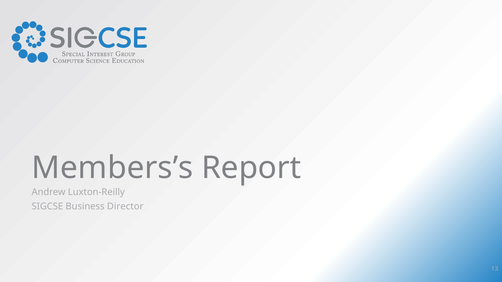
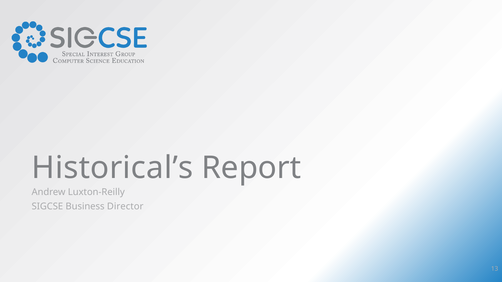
Members’s: Members’s -> Historical’s
